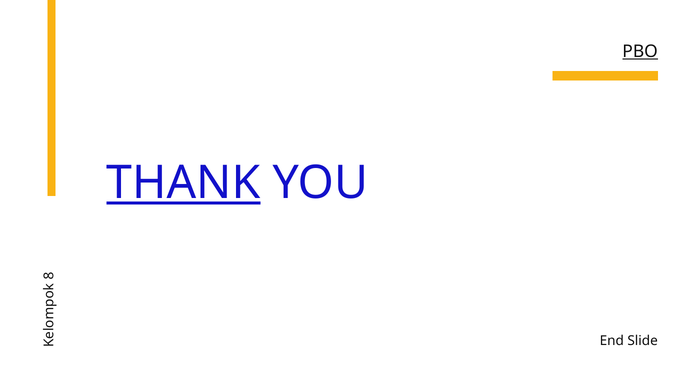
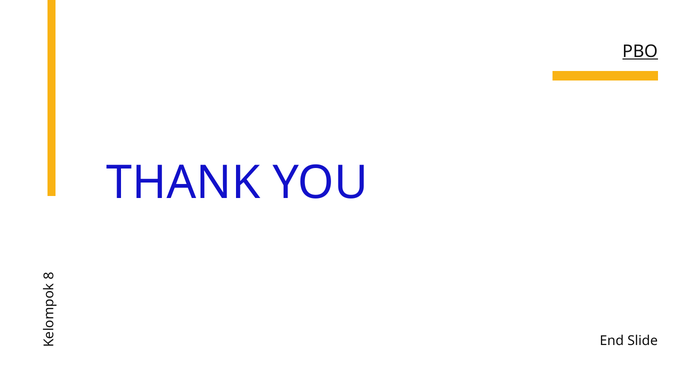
THANK underline: present -> none
